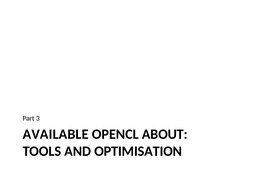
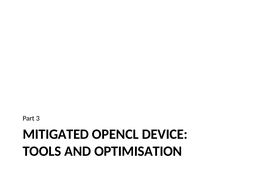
AVAILABLE: AVAILABLE -> MITIGATED
ABOUT: ABOUT -> DEVICE
